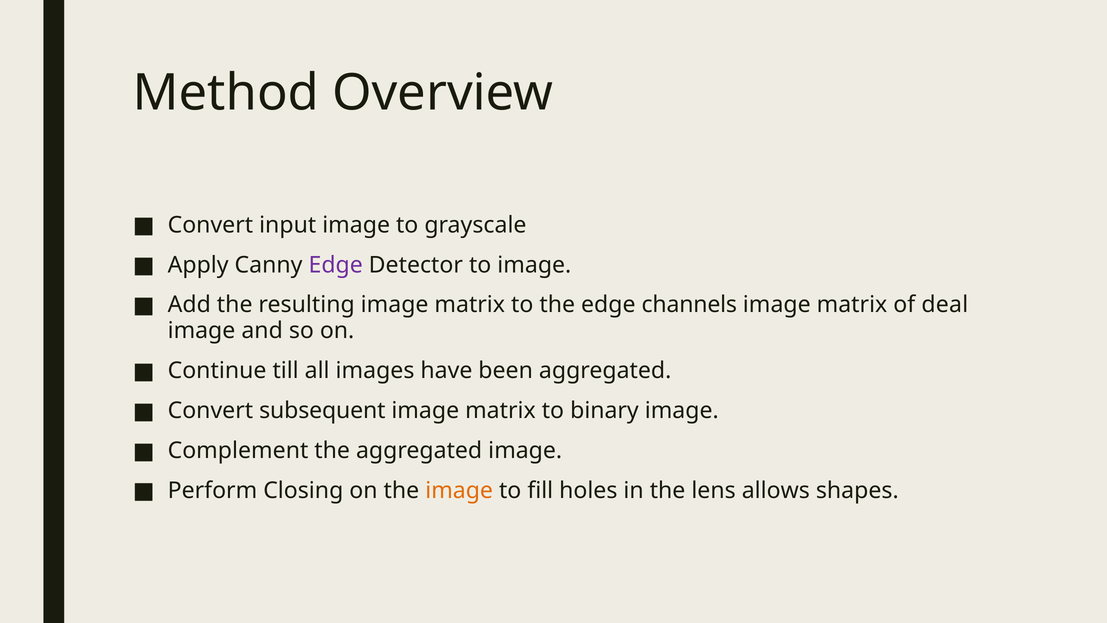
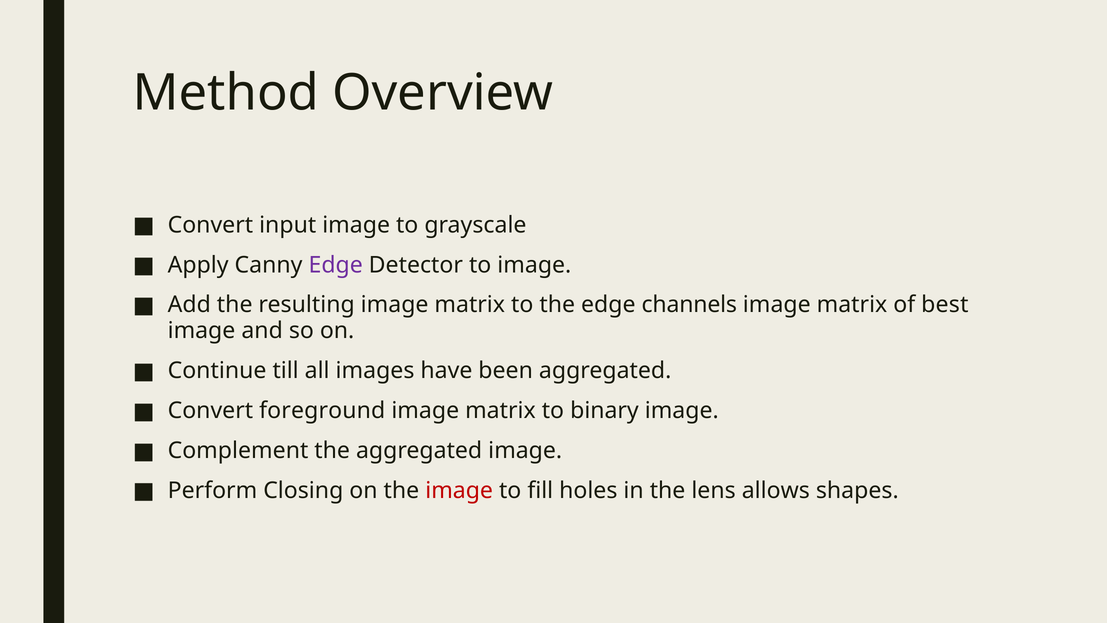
deal: deal -> best
subsequent: subsequent -> foreground
image at (459, 490) colour: orange -> red
